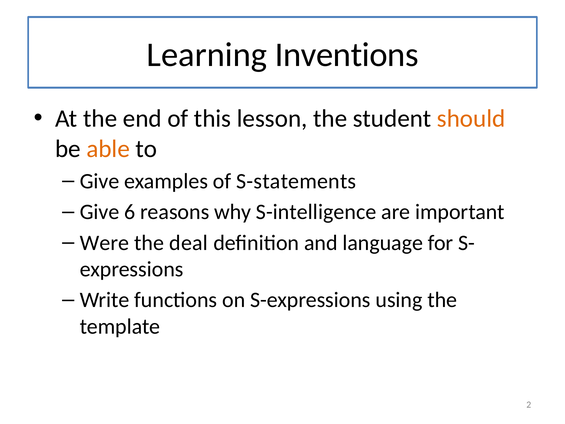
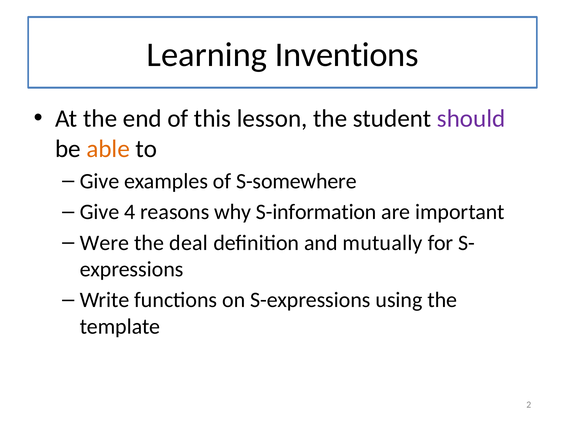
should colour: orange -> purple
S-statements: S-statements -> S-somewhere
6: 6 -> 4
S-intelligence: S-intelligence -> S-information
language: language -> mutually
